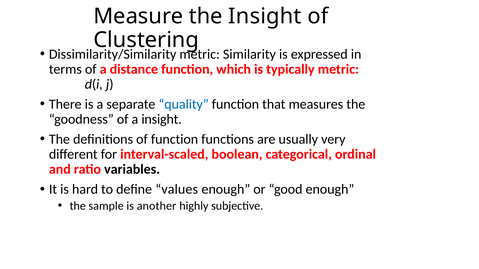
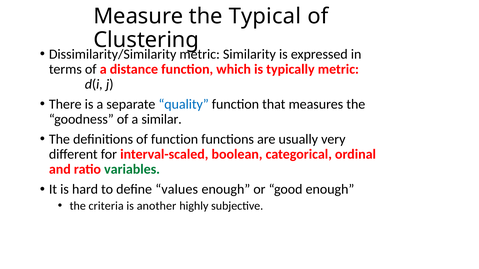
the Insight: Insight -> Typical
a insight: insight -> similar
variables colour: black -> green
sample: sample -> criteria
